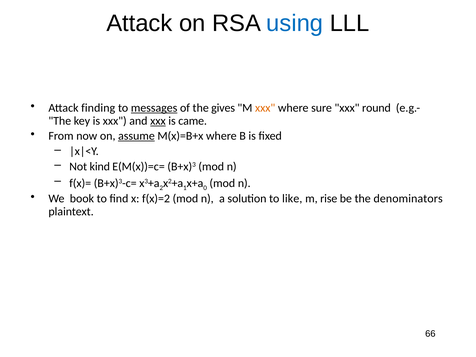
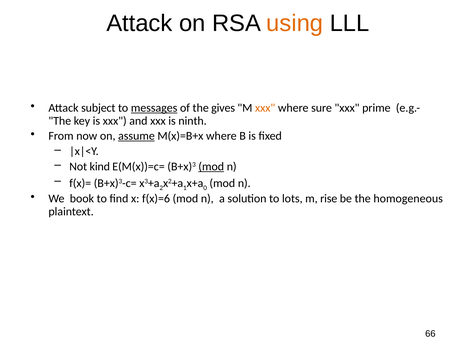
using colour: blue -> orange
finding: finding -> subject
round: round -> prime
xxx at (158, 121) underline: present -> none
came: came -> ninth
mod at (211, 166) underline: none -> present
f(x)=2: f(x)=2 -> f(x)=6
like: like -> lots
denominators: denominators -> homogeneous
